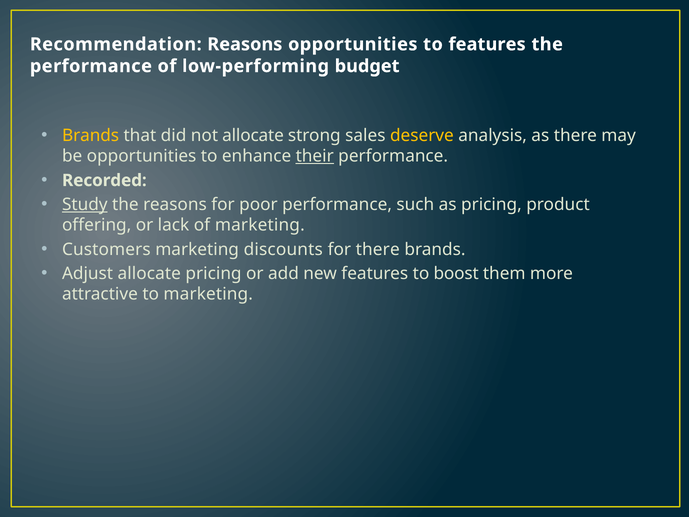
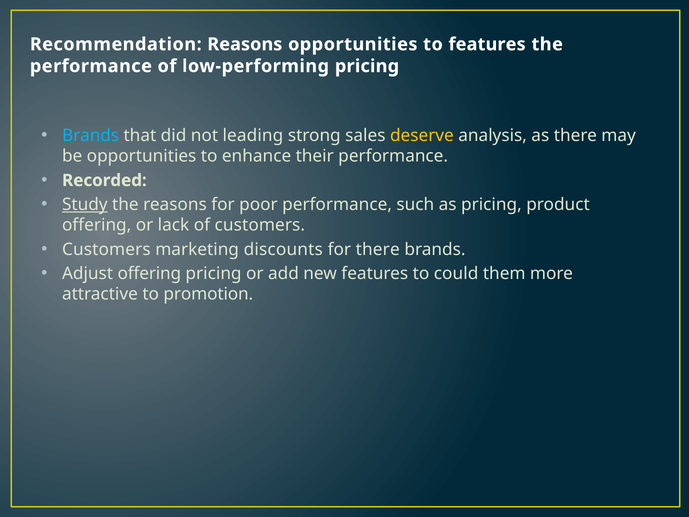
low-performing budget: budget -> pricing
Brands at (91, 136) colour: yellow -> light blue
not allocate: allocate -> leading
their underline: present -> none
of marketing: marketing -> customers
Adjust allocate: allocate -> offering
boost: boost -> could
to marketing: marketing -> promotion
